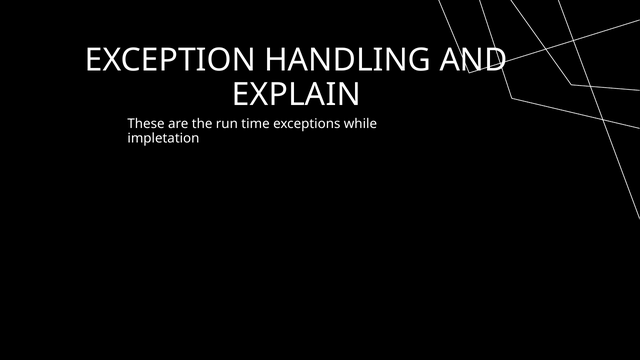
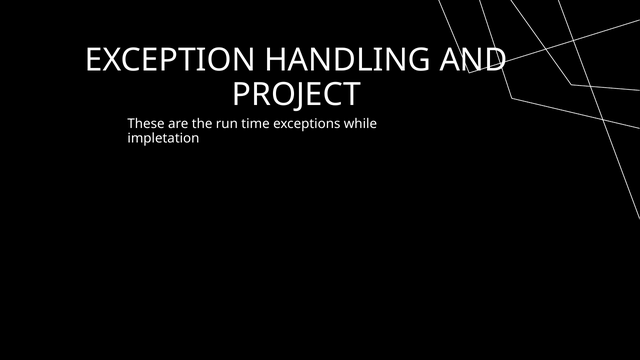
EXPLAIN: EXPLAIN -> PROJECT
